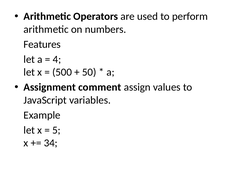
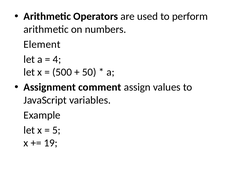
Features: Features -> Element
34: 34 -> 19
